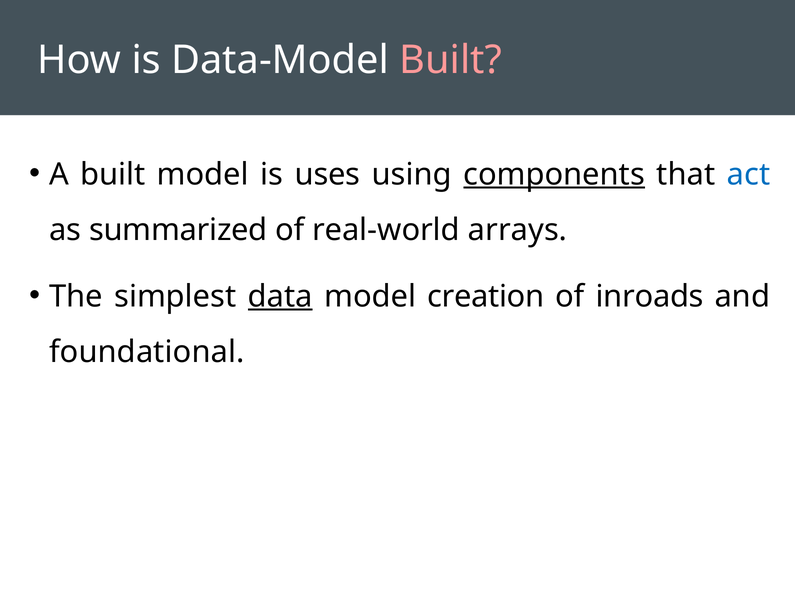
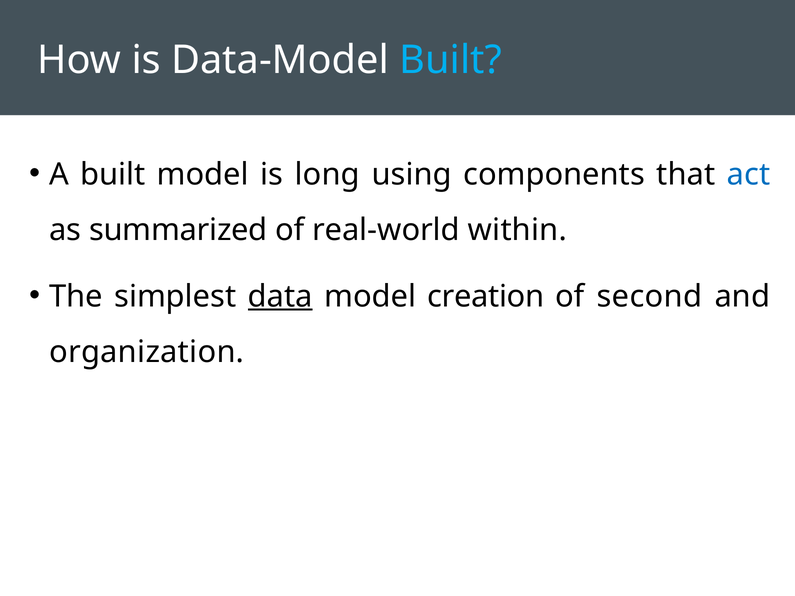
Built at (451, 60) colour: pink -> light blue
uses: uses -> long
components underline: present -> none
arrays: arrays -> within
inroads: inroads -> second
foundational: foundational -> organization
